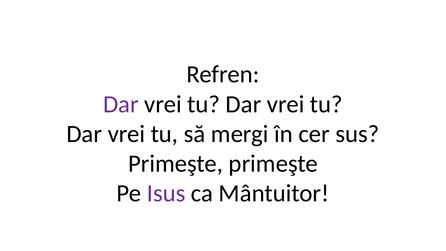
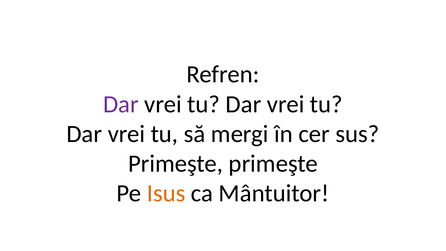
Isus colour: purple -> orange
